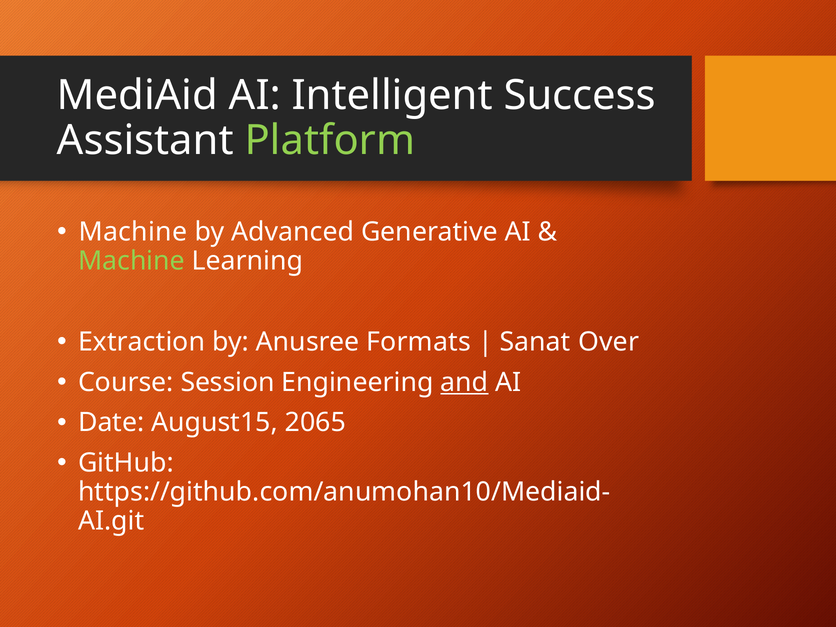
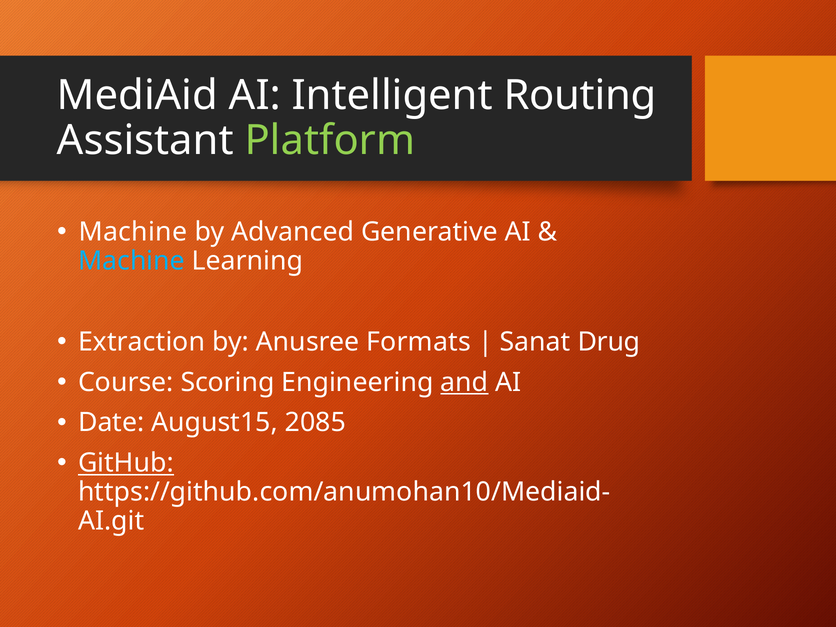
Success: Success -> Routing
Machine at (131, 261) colour: light green -> light blue
Over: Over -> Drug
Session: Session -> Scoring
2065: 2065 -> 2085
GitHub underline: none -> present
